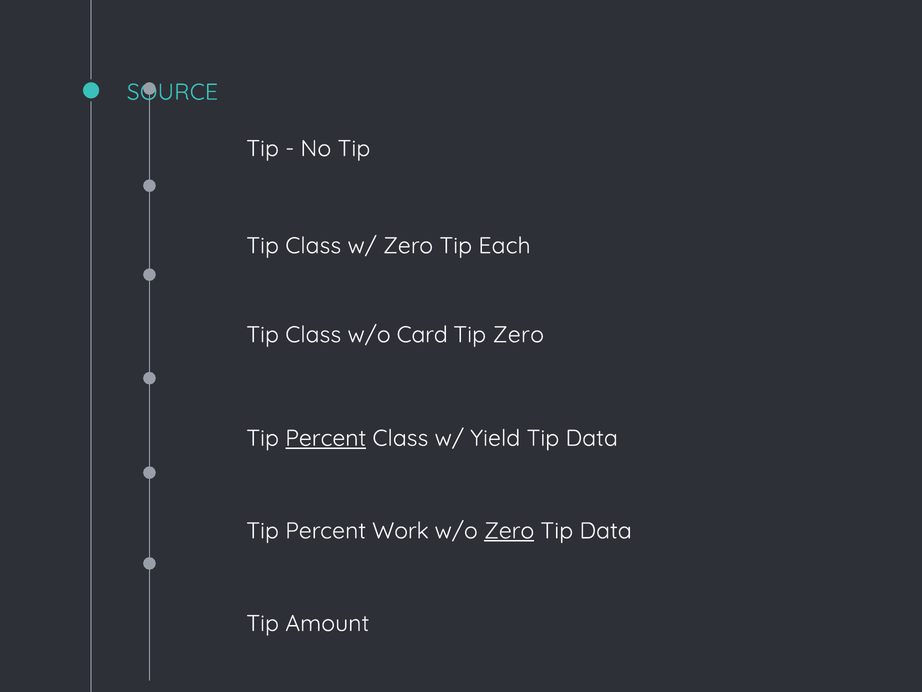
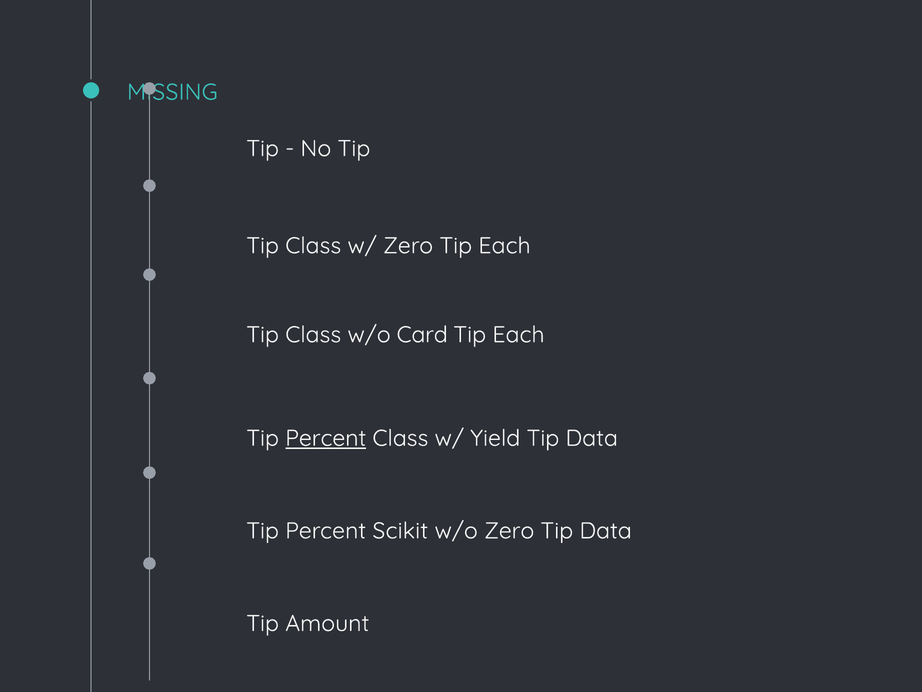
SOURCE: SOURCE -> MISSING
Zero at (518, 334): Zero -> Each
Work: Work -> Scikit
Zero at (509, 530) underline: present -> none
